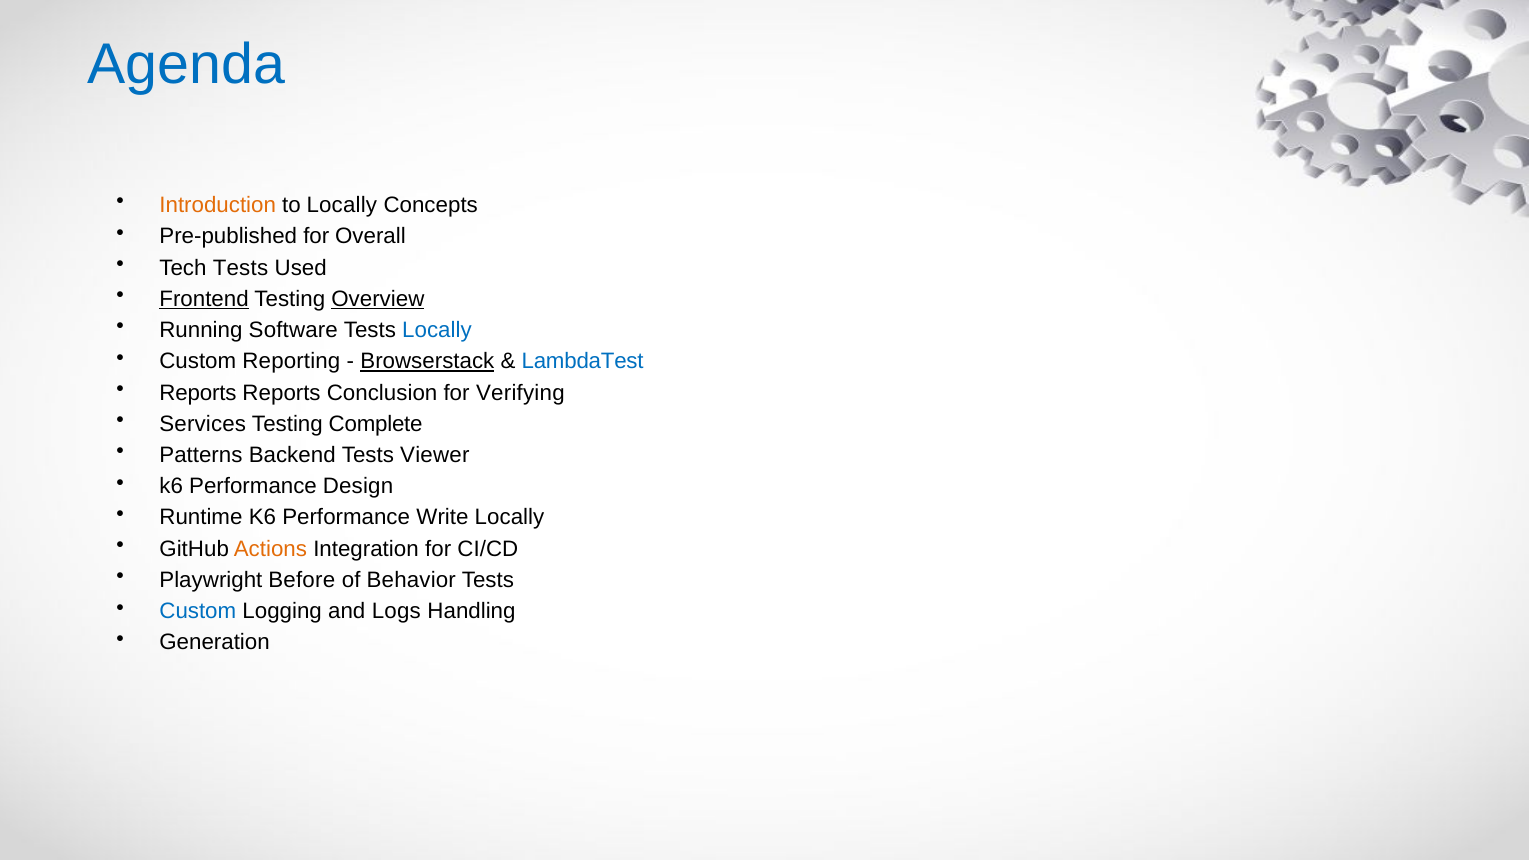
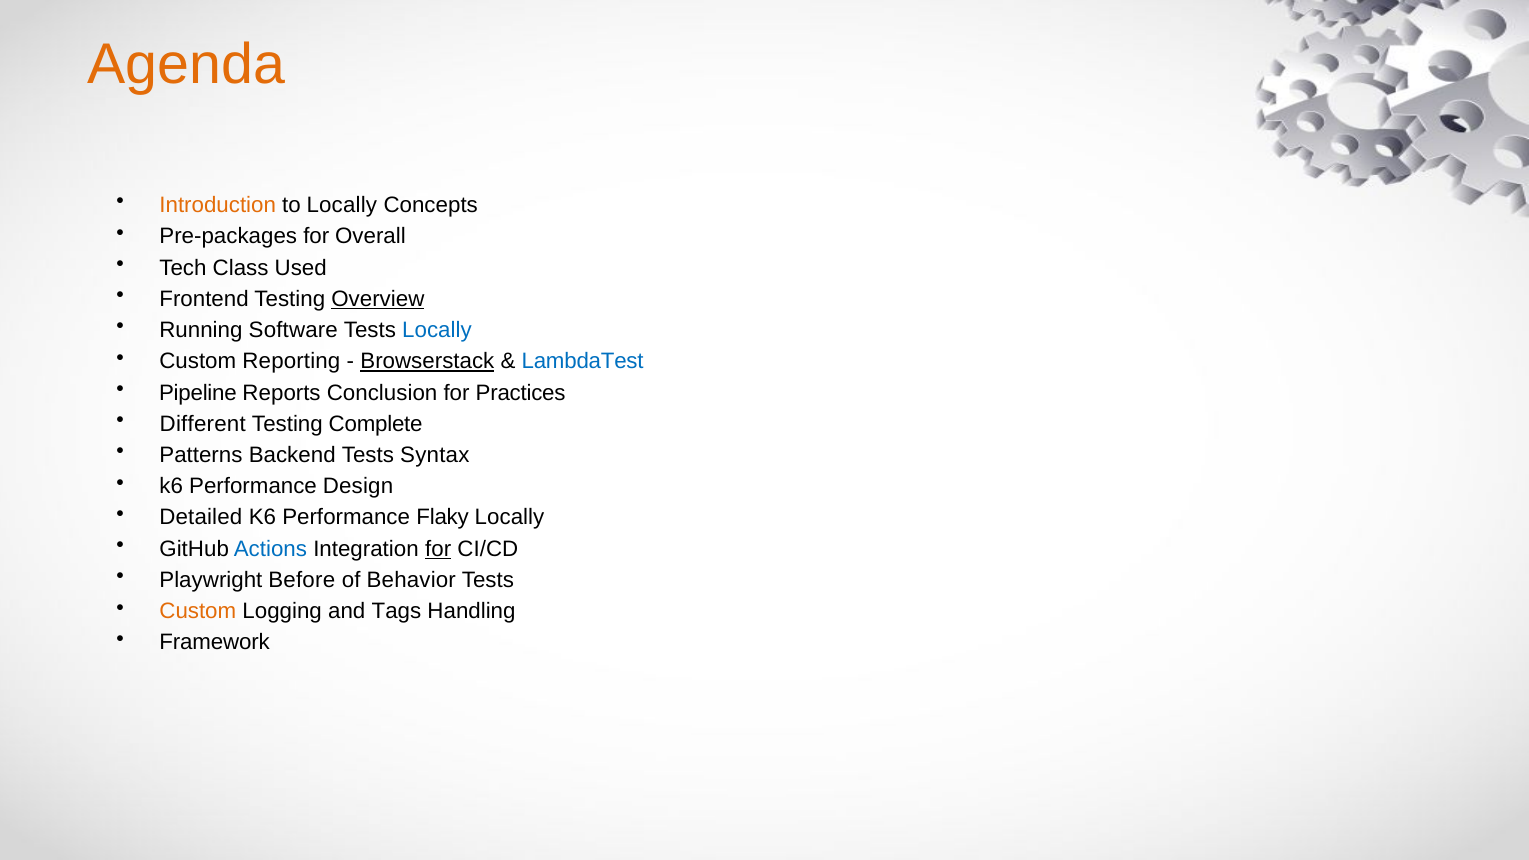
Agenda colour: blue -> orange
Pre-published: Pre-published -> Pre-packages
Tech Tests: Tests -> Class
Frontend underline: present -> none
Reports at (198, 393): Reports -> Pipeline
Verifying: Verifying -> Practices
Services: Services -> Different
Viewer: Viewer -> Syntax
Runtime: Runtime -> Detailed
Write: Write -> Flaky
Actions colour: orange -> blue
for at (438, 549) underline: none -> present
Custom at (198, 611) colour: blue -> orange
Logs: Logs -> Tags
Generation: Generation -> Framework
